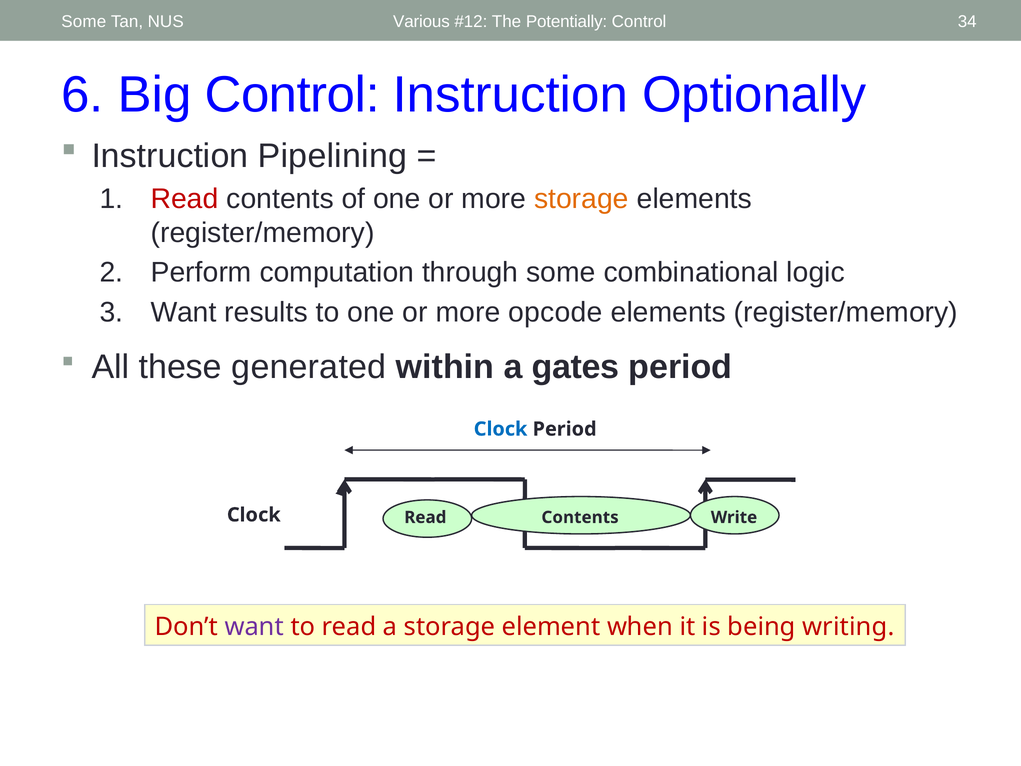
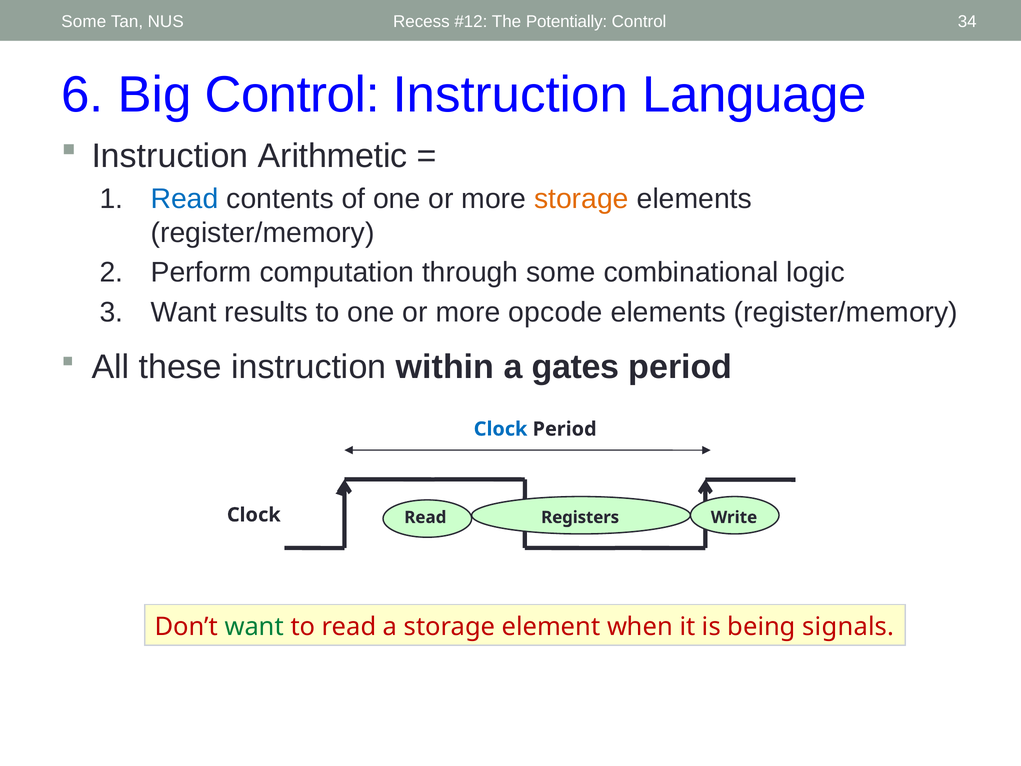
Various: Various -> Recess
Optionally: Optionally -> Language
Pipelining: Pipelining -> Arithmetic
Read at (185, 199) colour: red -> blue
these generated: generated -> instruction
Contents at (580, 517): Contents -> Registers
want at (254, 626) colour: purple -> green
writing: writing -> signals
